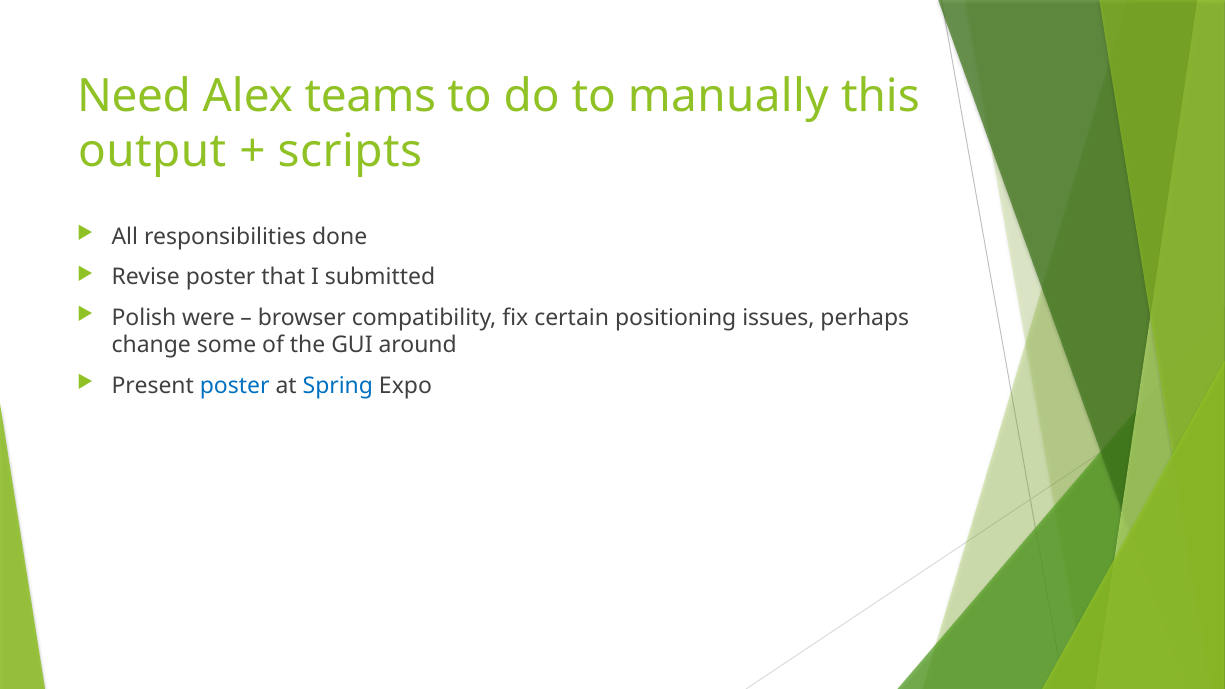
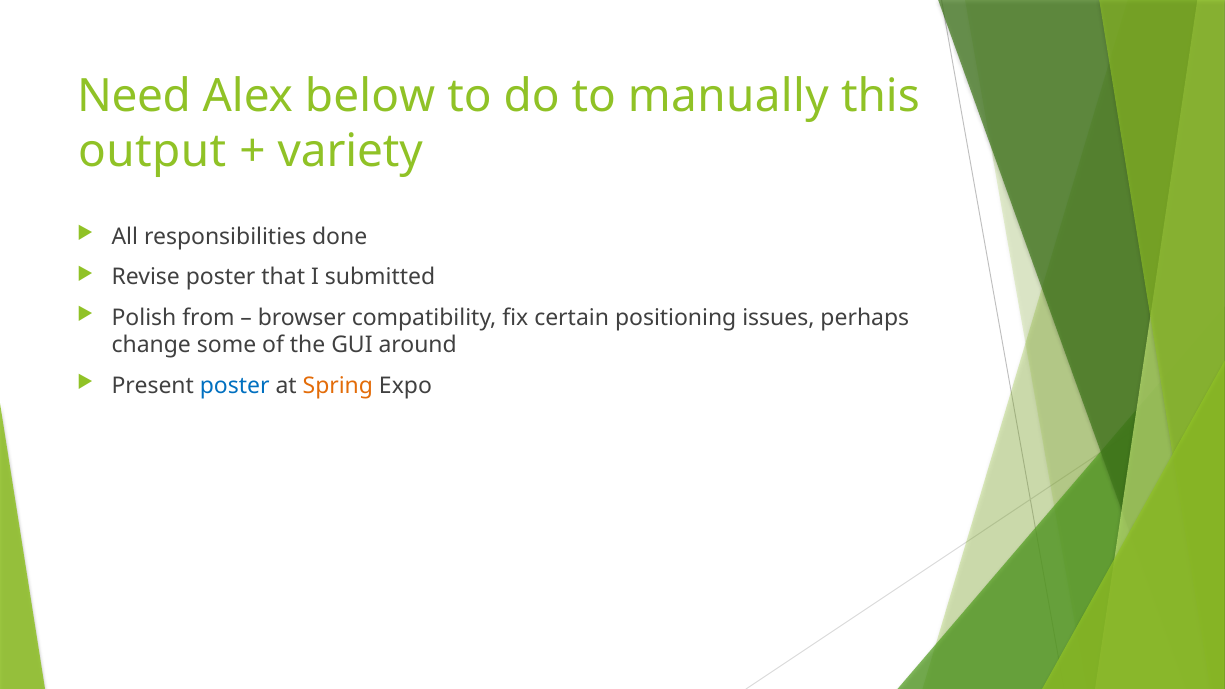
teams: teams -> below
scripts: scripts -> variety
were: were -> from
Spring colour: blue -> orange
